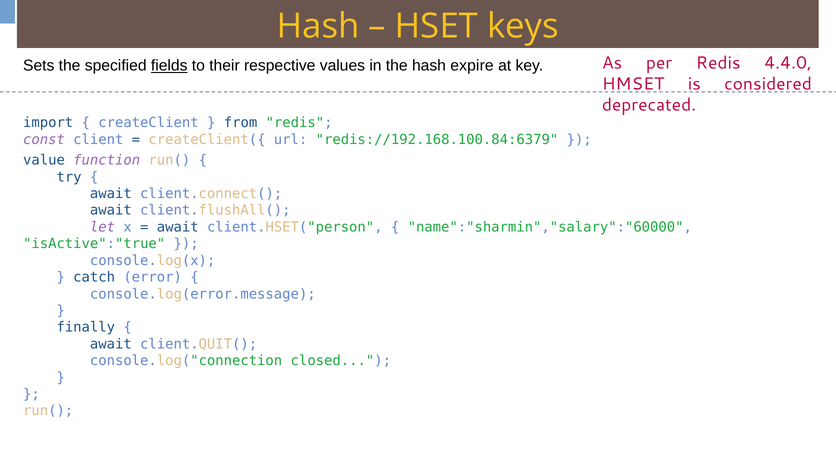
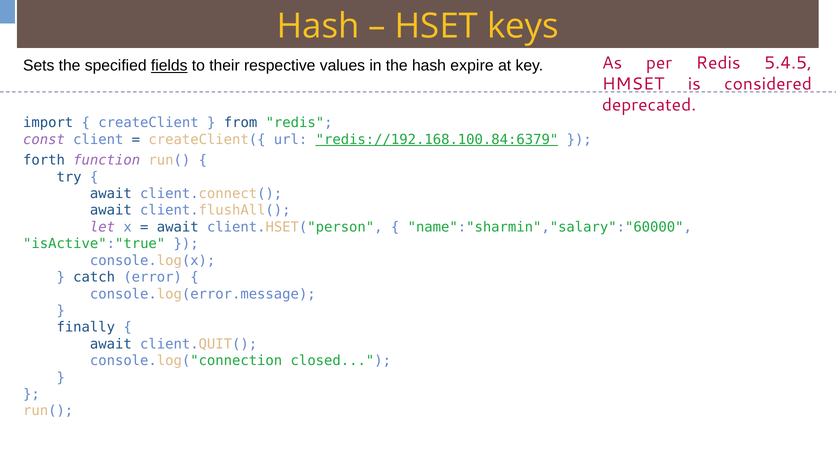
4.4.0: 4.4.0 -> 5.4.5
redis://192.168.100.84:6379 underline: none -> present
value: value -> forth
